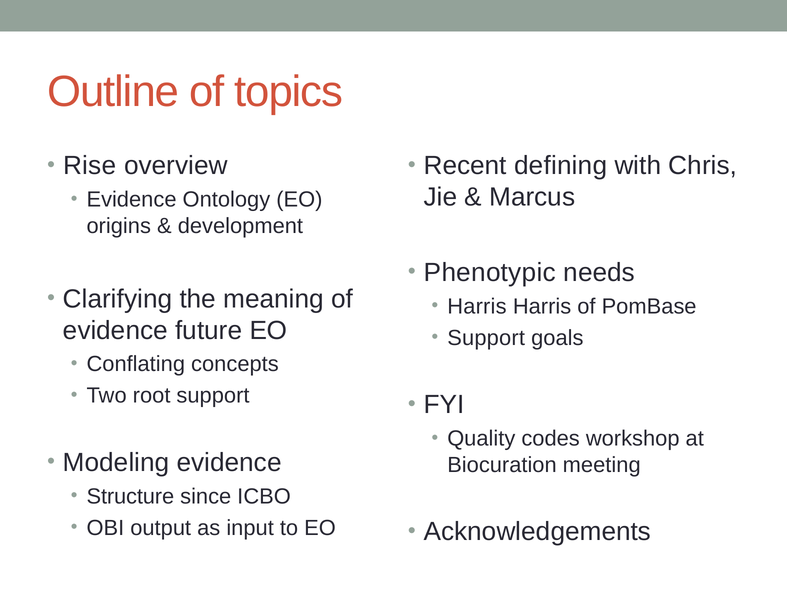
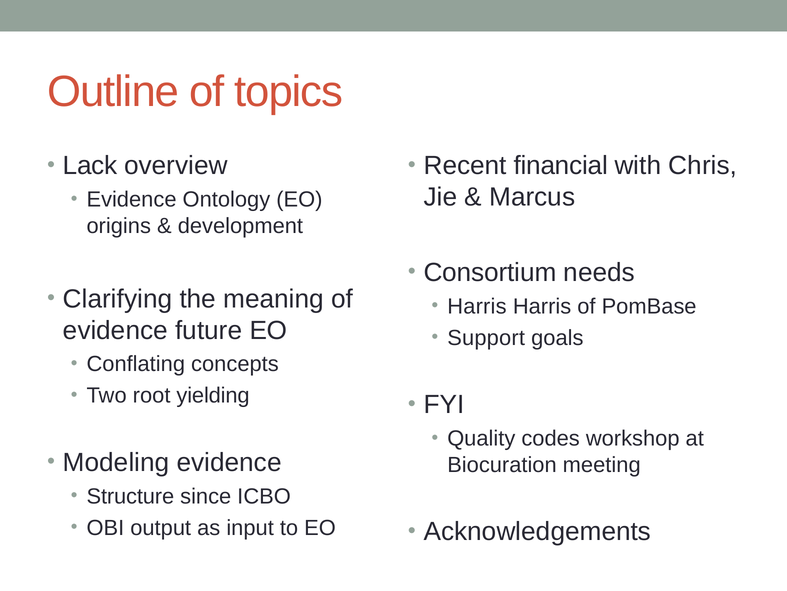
Rise: Rise -> Lack
defining: defining -> financial
Phenotypic: Phenotypic -> Consortium
root support: support -> yielding
